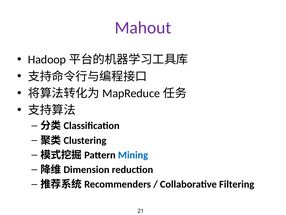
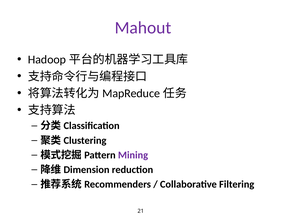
Mining colour: blue -> purple
